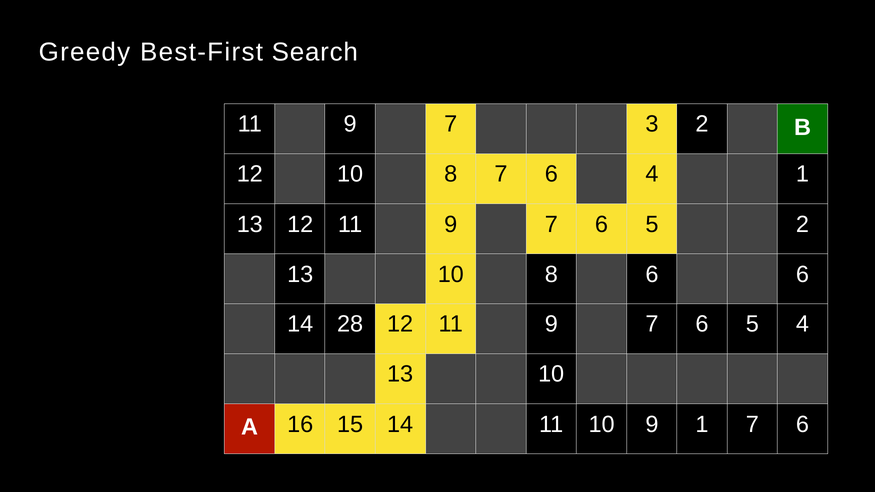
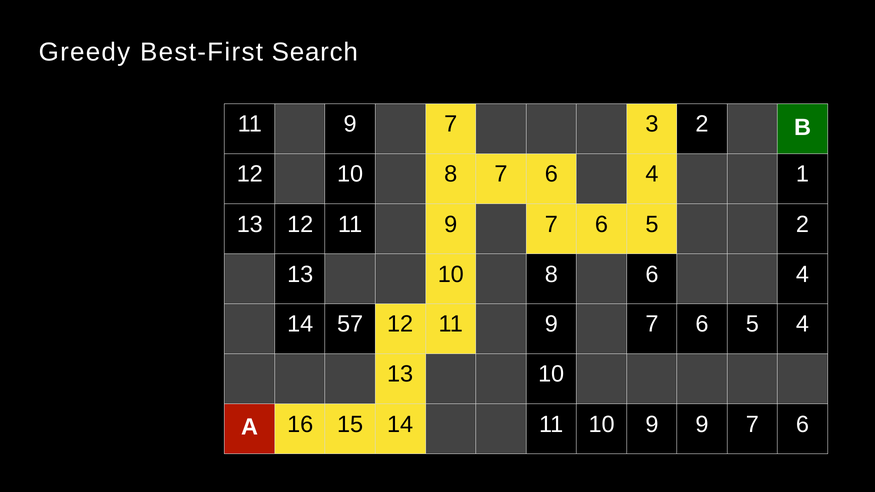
8 6 6: 6 -> 4
28: 28 -> 57
9 1: 1 -> 9
